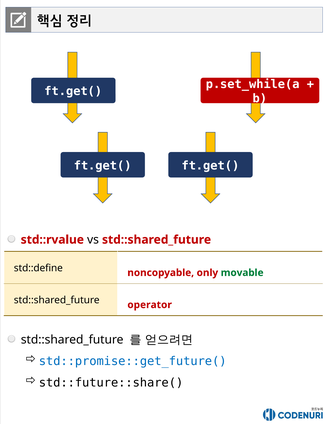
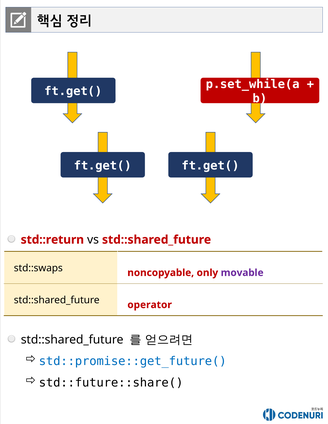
std::rvalue: std::rvalue -> std::return
std::define: std::define -> std::swaps
movable colour: green -> purple
